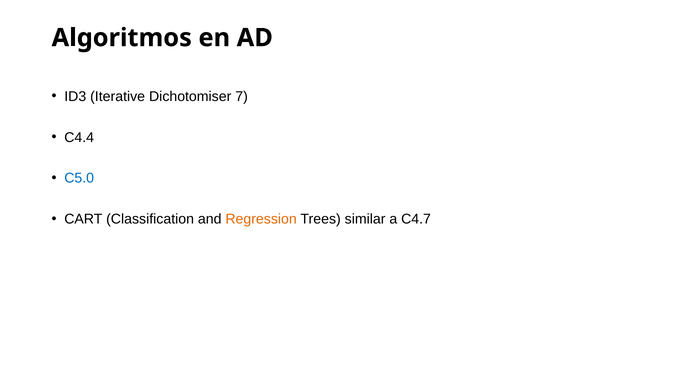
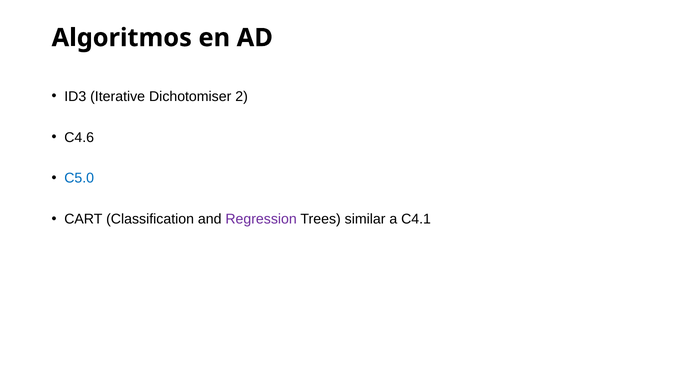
7: 7 -> 2
C4.4: C4.4 -> C4.6
Regression colour: orange -> purple
C4.7: C4.7 -> C4.1
